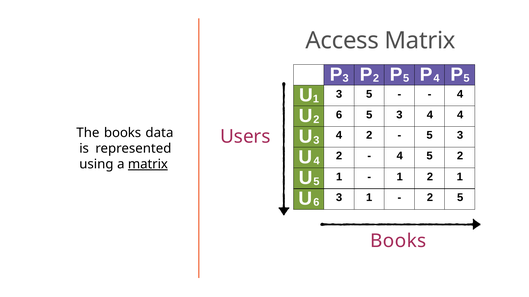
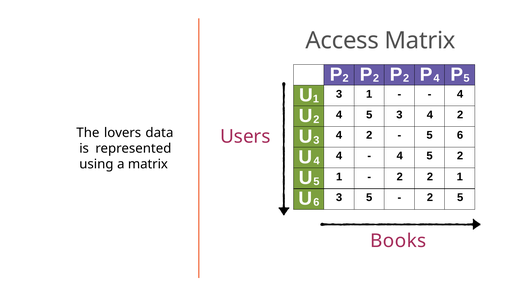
3 at (346, 78): 3 -> 2
5 at (406, 78): 5 -> 2
3 5: 5 -> 1
2 6: 6 -> 4
5 3 4 4: 4 -> 2
3 at (460, 136): 3 -> 6
The books: books -> lovers
2 at (339, 156): 2 -> 4
matrix at (148, 165) underline: present -> none
1 at (400, 177): 1 -> 2
3 1: 1 -> 5
